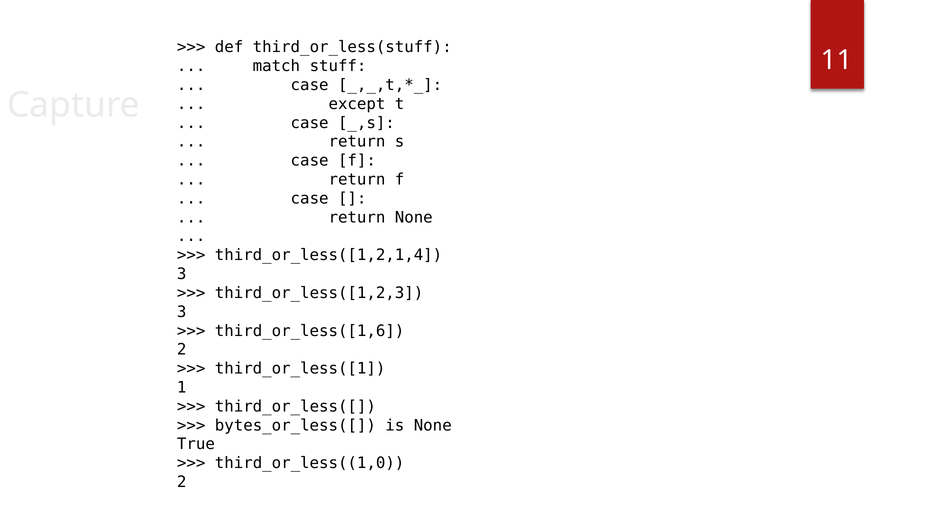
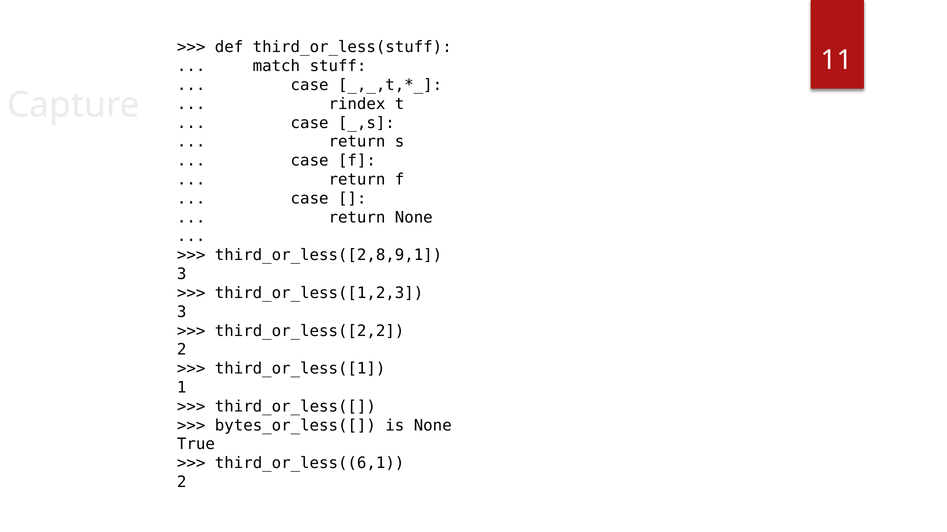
except: except -> rindex
third_or_less([1,2,1,4: third_or_less([1,2,1,4 -> third_or_less([2,8,9,1
third_or_less([1,6: third_or_less([1,6 -> third_or_less([2,2
third_or_less((1,0: third_or_less((1,0 -> third_or_less((6,1
